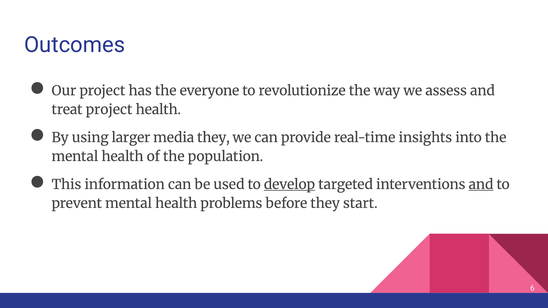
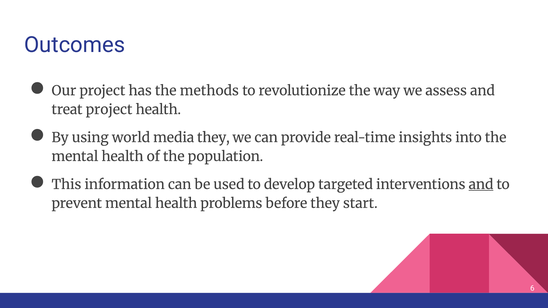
everyone: everyone -> methods
larger: larger -> world
develop underline: present -> none
